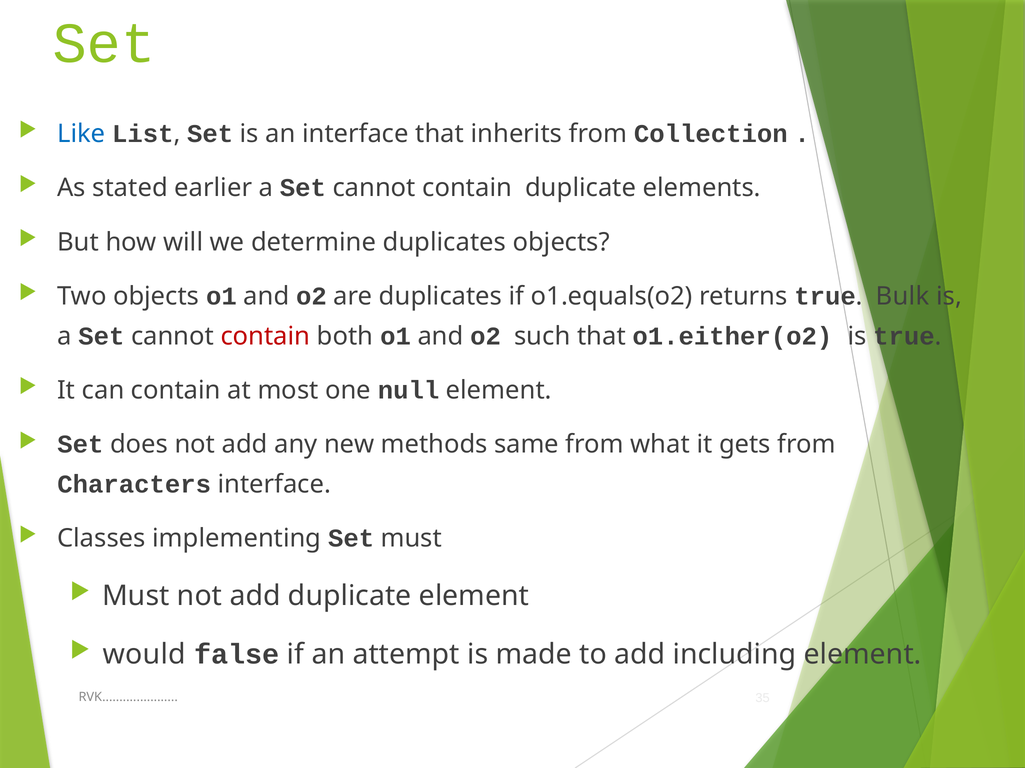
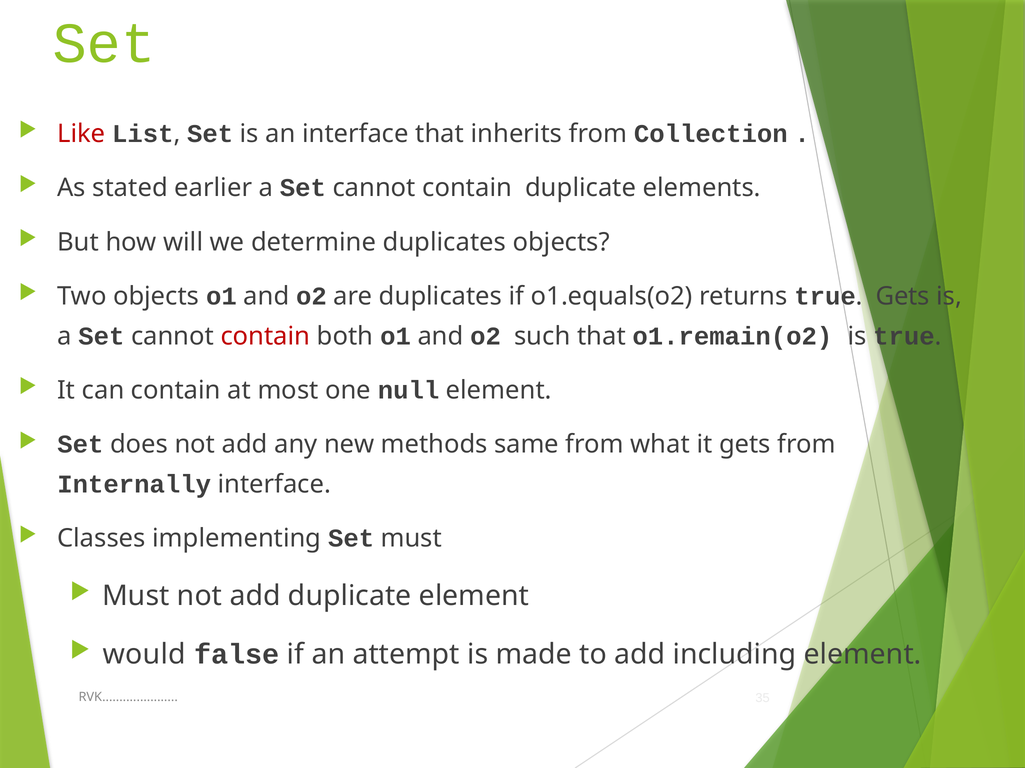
Like colour: blue -> red
true Bulk: Bulk -> Gets
o1.either(o2: o1.either(o2 -> o1.remain(o2
Characters: Characters -> Internally
